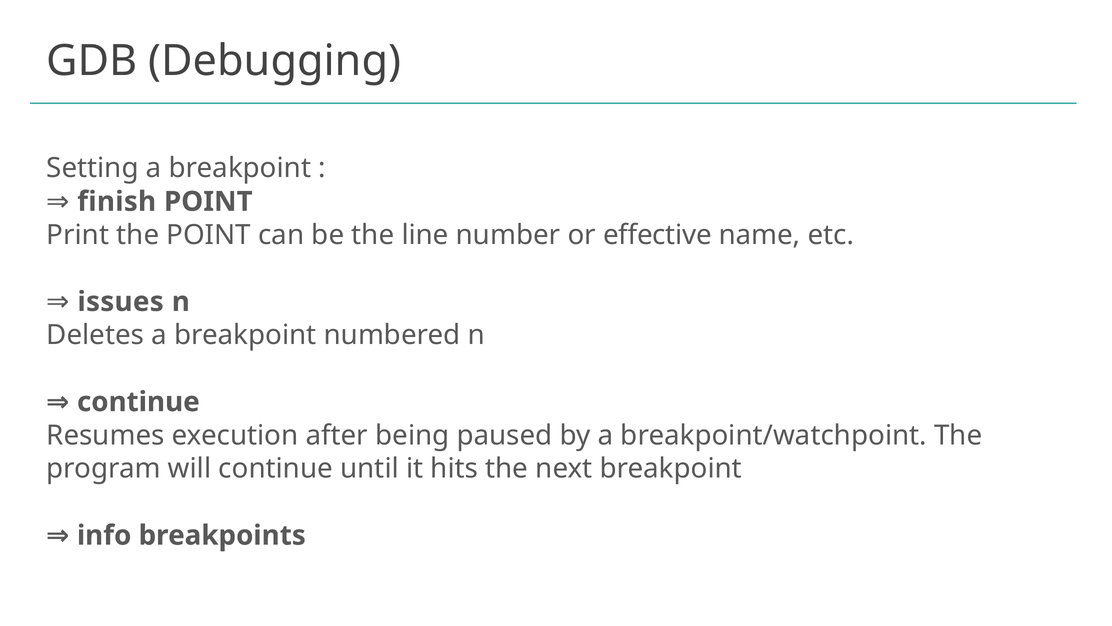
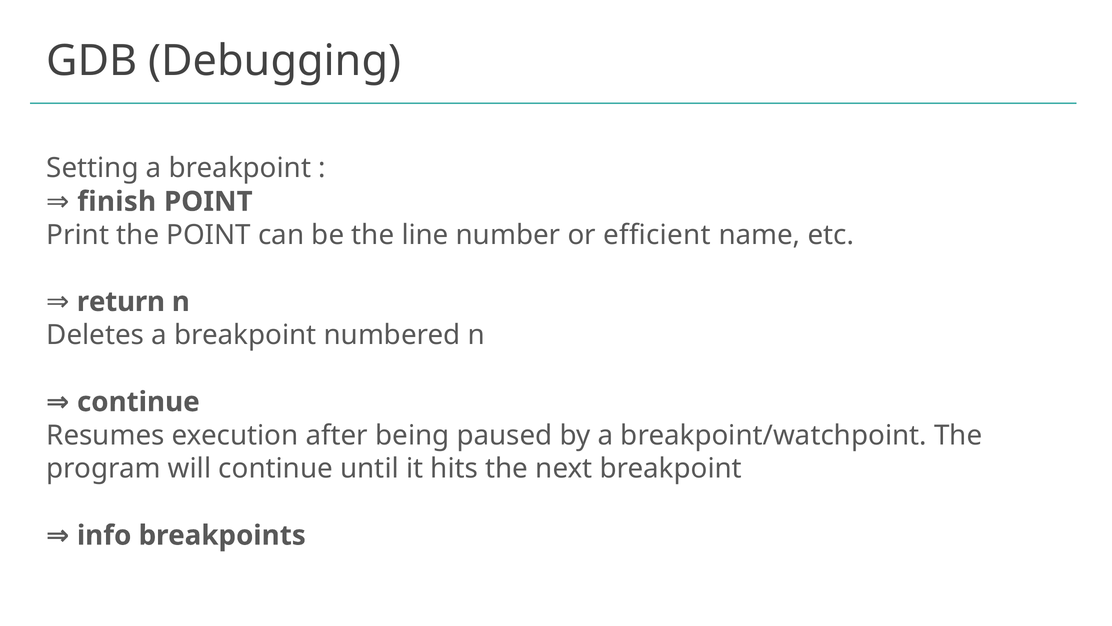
effective: effective -> efficient
issues: issues -> return
